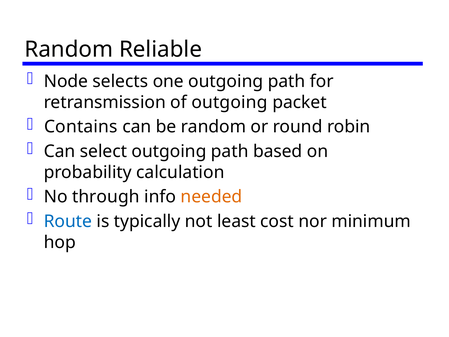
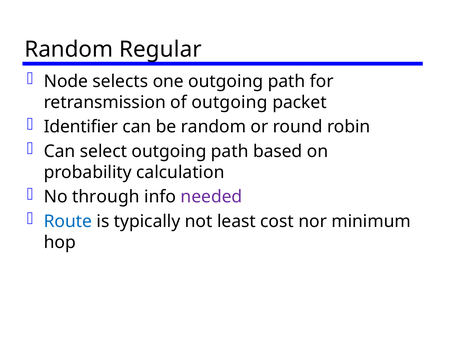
Reliable: Reliable -> Regular
Contains: Contains -> Identifier
needed colour: orange -> purple
